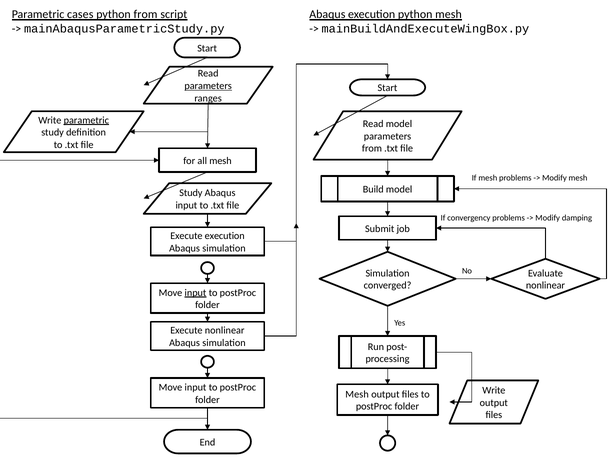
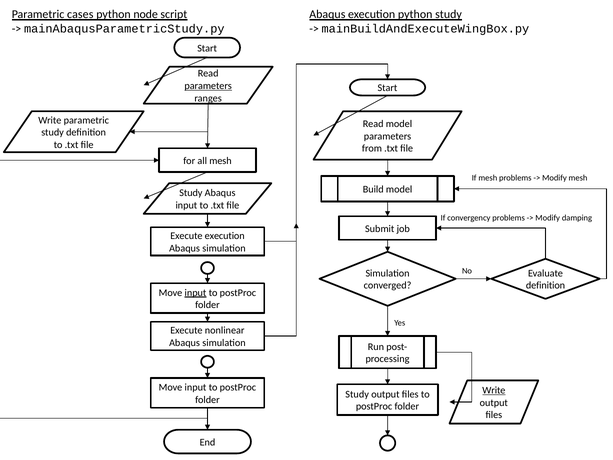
python from: from -> node
python mesh: mesh -> study
parametric at (86, 120) underline: present -> none
nonlinear at (545, 285): nonlinear -> definition
Write at (494, 390) underline: none -> present
Mesh at (357, 394): Mesh -> Study
